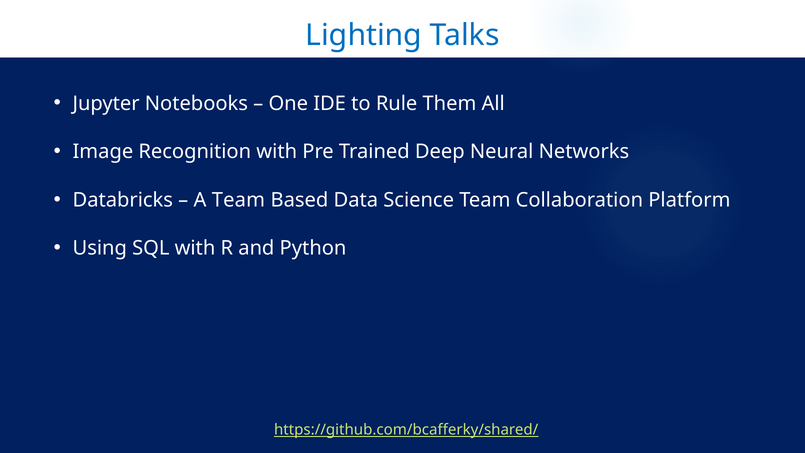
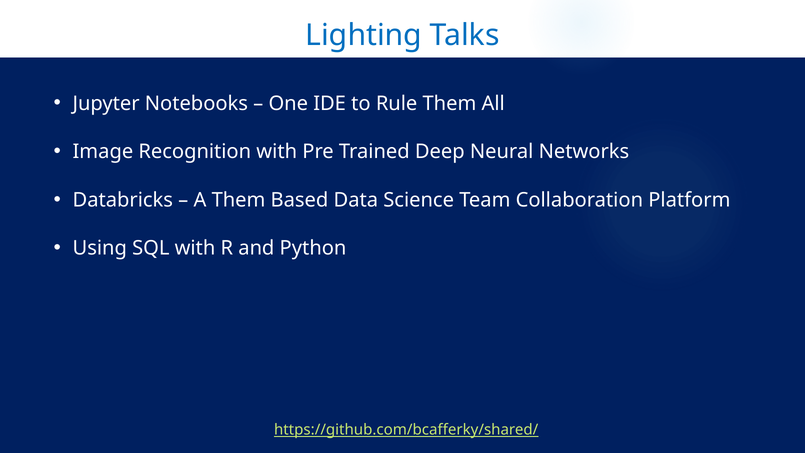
A Team: Team -> Them
